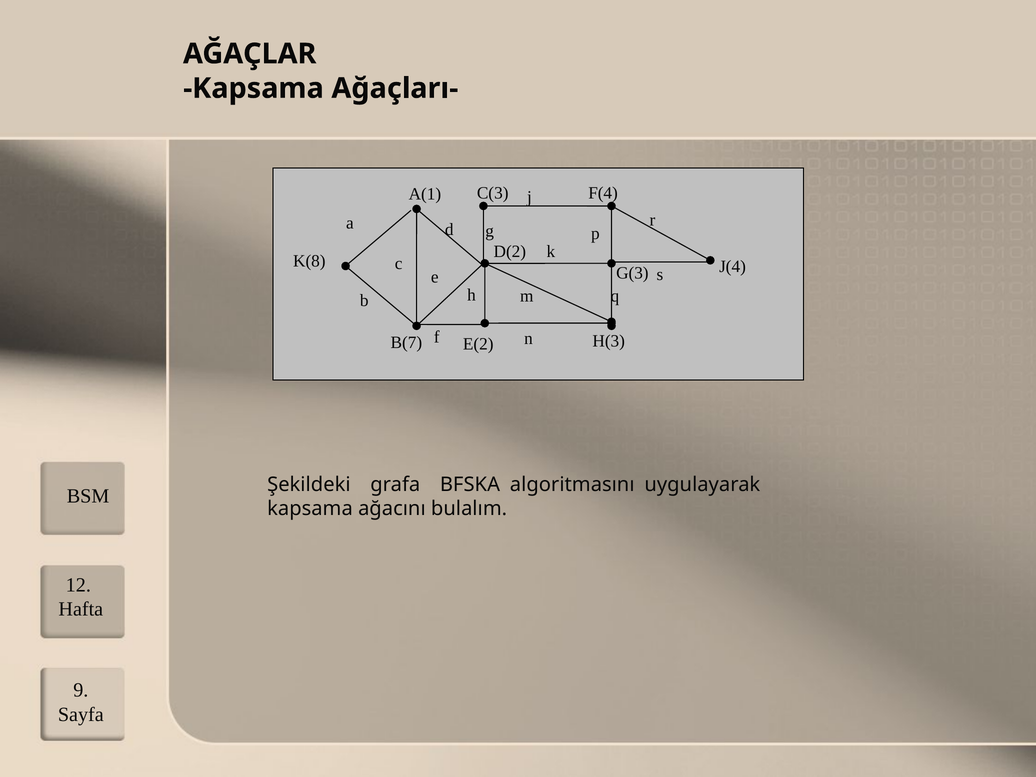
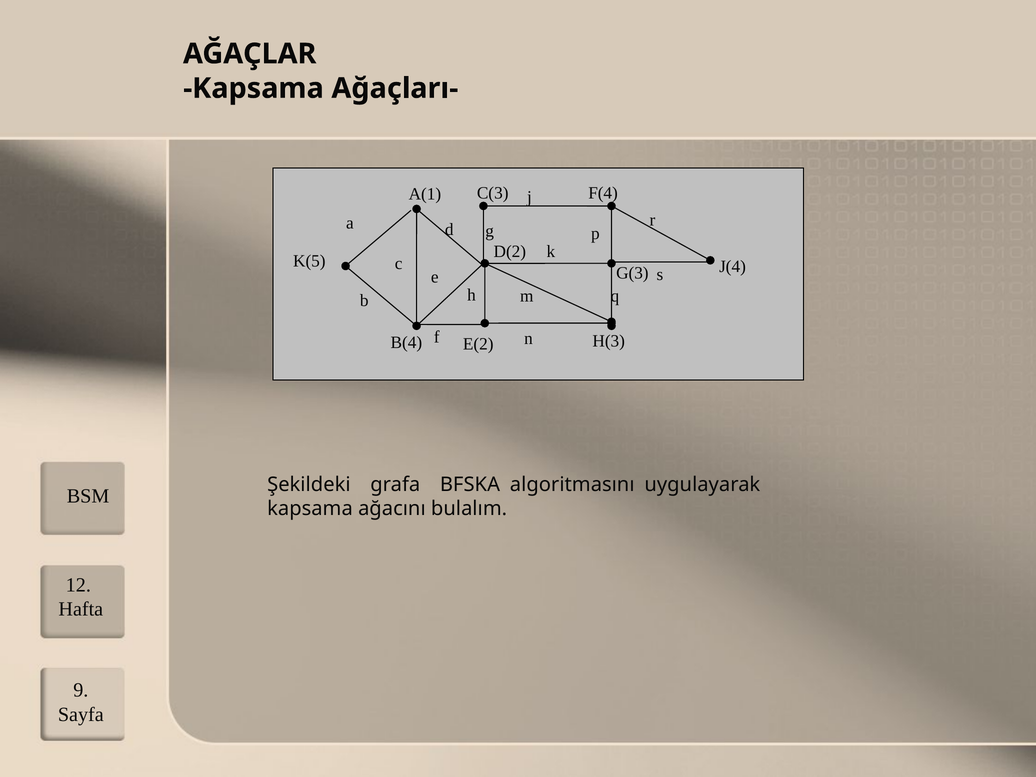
K(8: K(8 -> K(5
B(7: B(7 -> B(4
